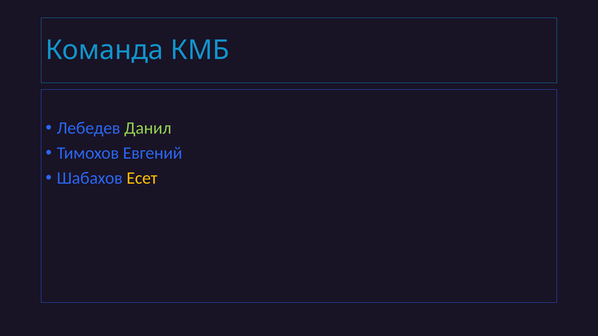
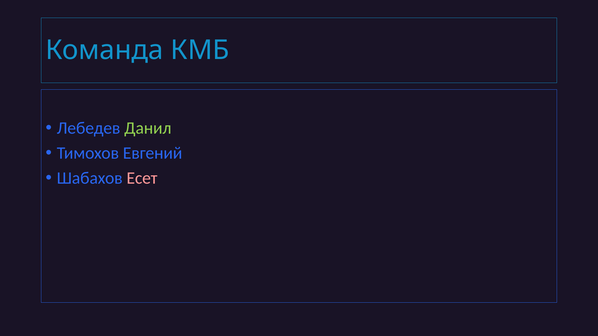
Есет colour: yellow -> pink
